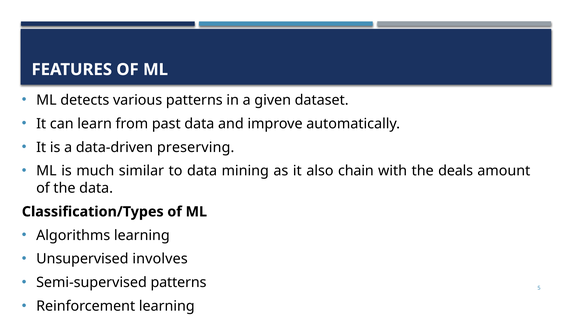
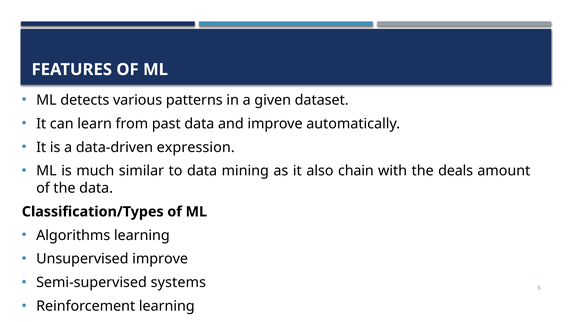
preserving: preserving -> expression
Unsupervised involves: involves -> improve
Semi-supervised patterns: patterns -> systems
